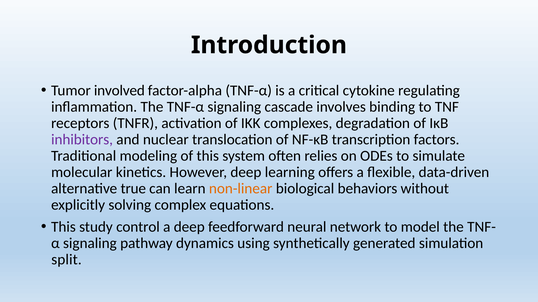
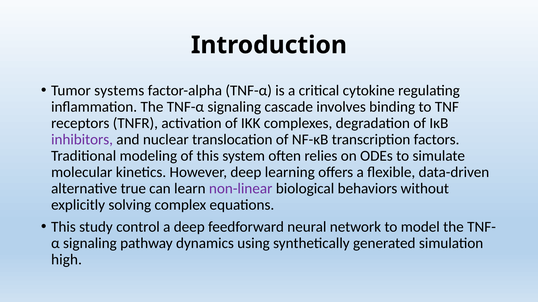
involved: involved -> systems
non-linear colour: orange -> purple
split: split -> high
